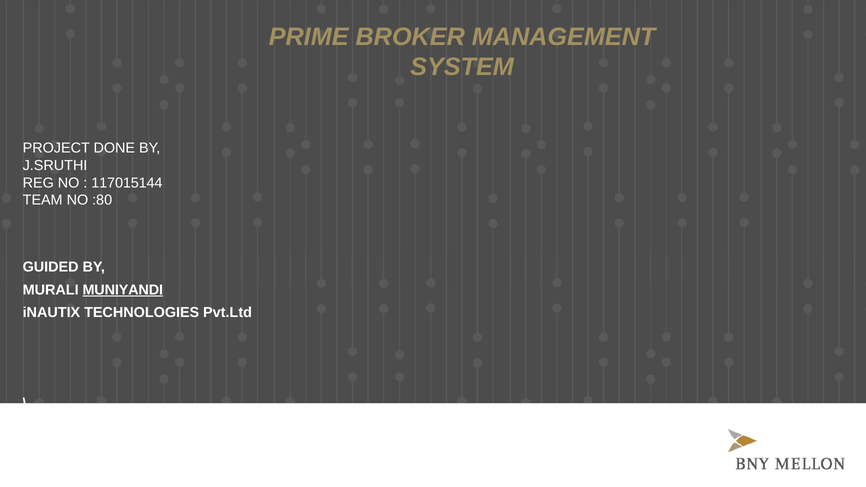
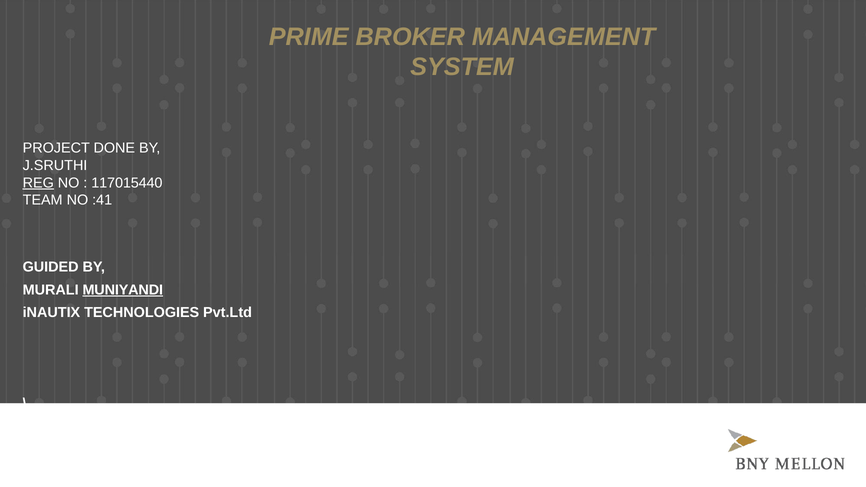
REG underline: none -> present
117015144: 117015144 -> 117015440
:80: :80 -> :41
